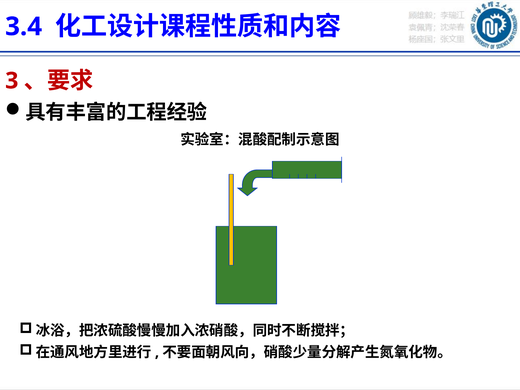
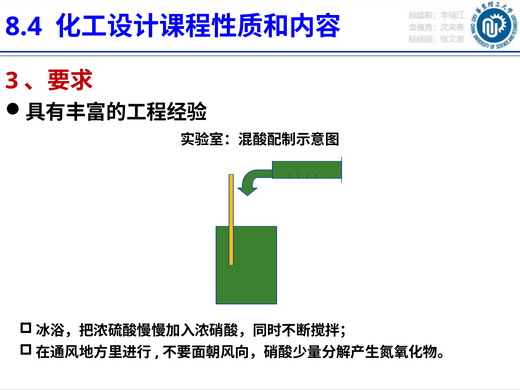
3.4: 3.4 -> 8.4
